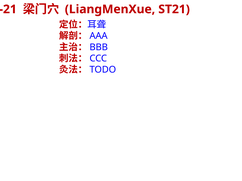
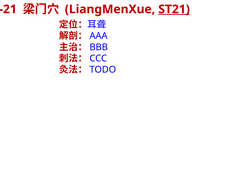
ST21 underline: none -> present
